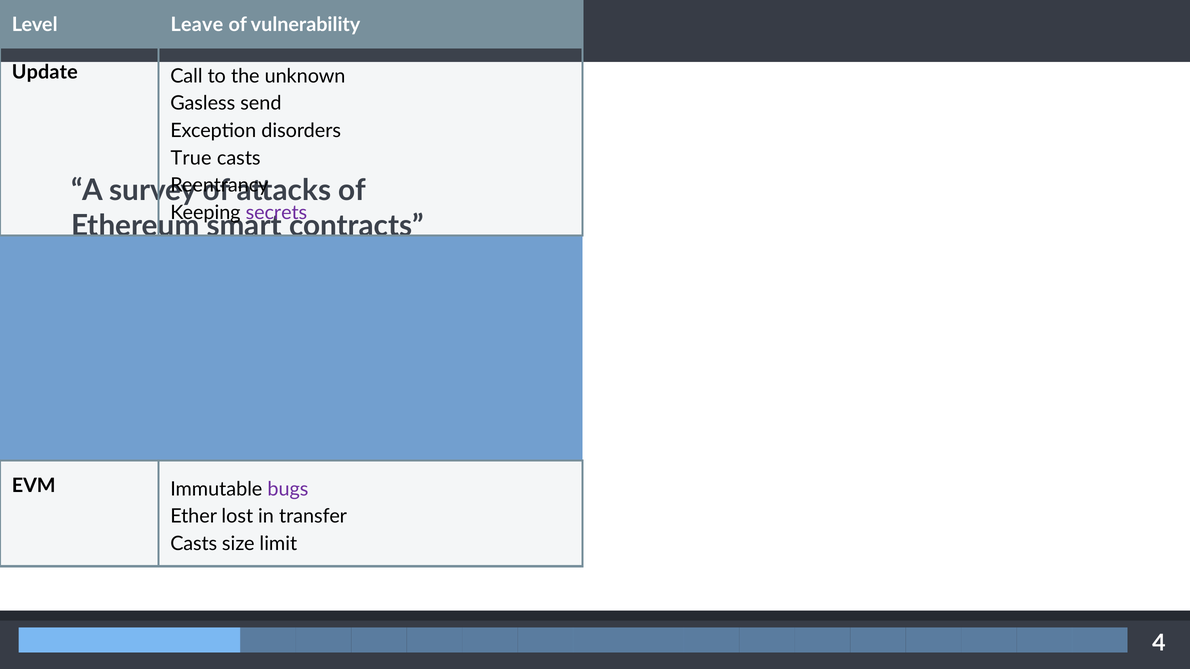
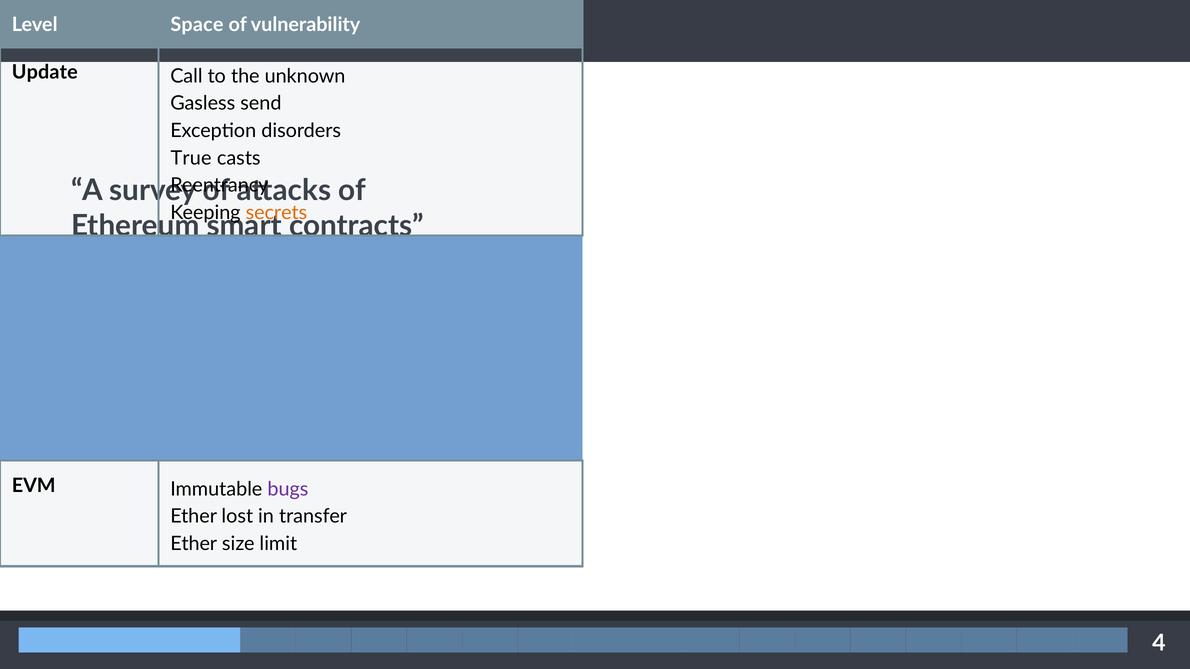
Leave: Leave -> Space
secrets colour: purple -> orange
Casts at (194, 544): Casts -> Ether
